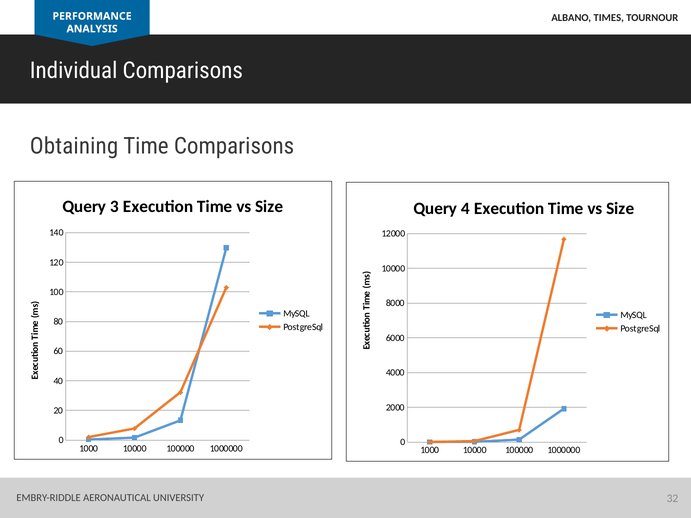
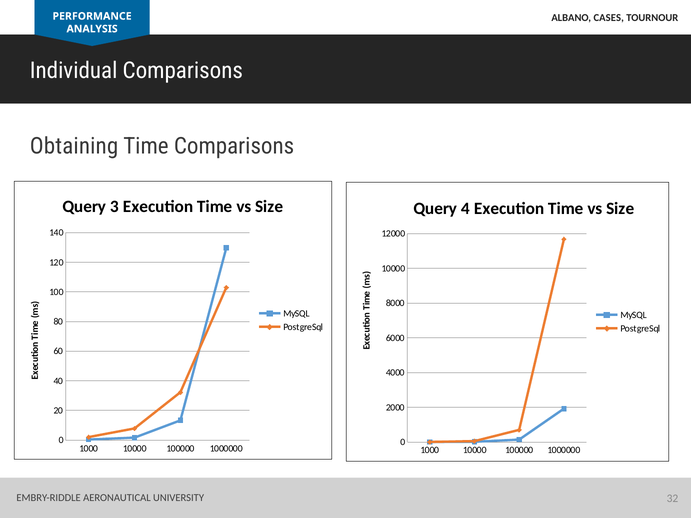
TIMES: TIMES -> CASES
